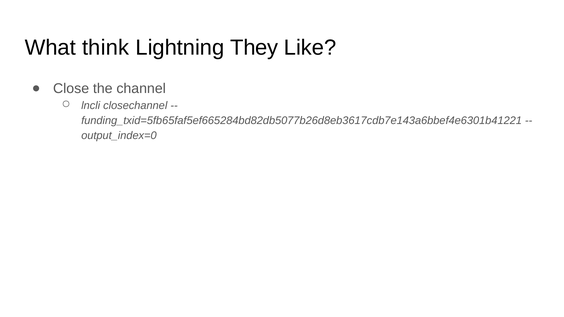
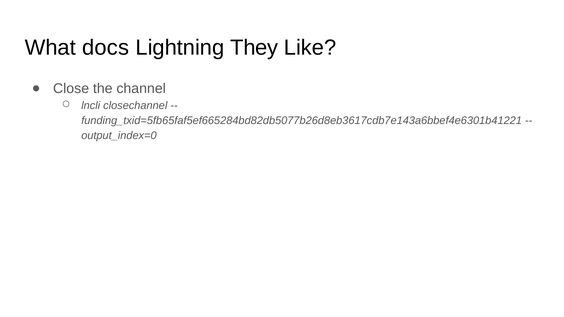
think: think -> docs
